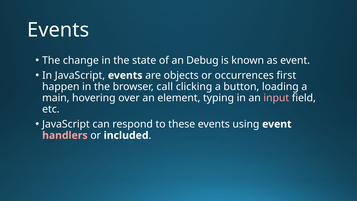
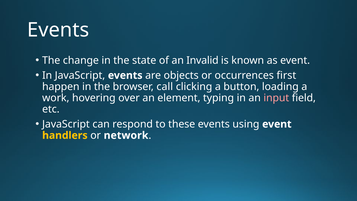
Debug: Debug -> Invalid
main: main -> work
handlers colour: pink -> yellow
included: included -> network
